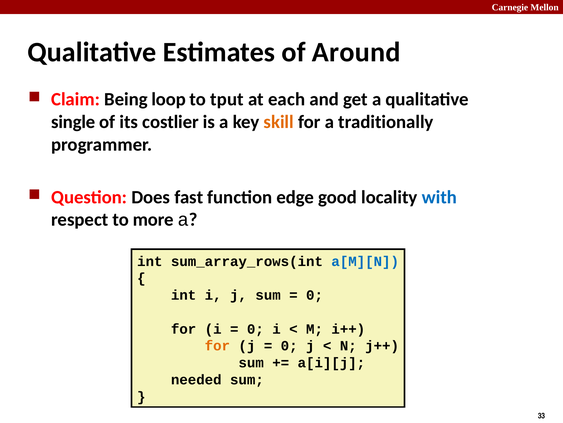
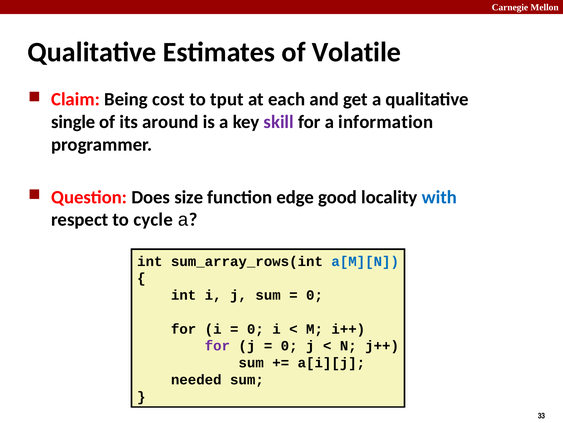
Around: Around -> Volatile
loop: loop -> cost
costlier: costlier -> around
skill colour: orange -> purple
traditionally: traditionally -> information
fast: fast -> size
more: more -> cycle
for at (217, 345) colour: orange -> purple
